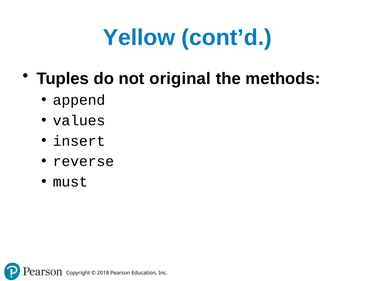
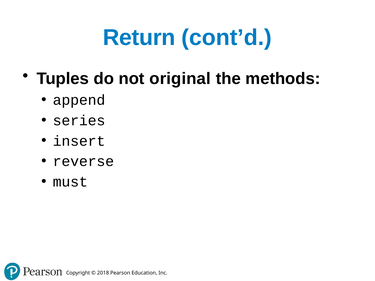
Yellow: Yellow -> Return
values: values -> series
